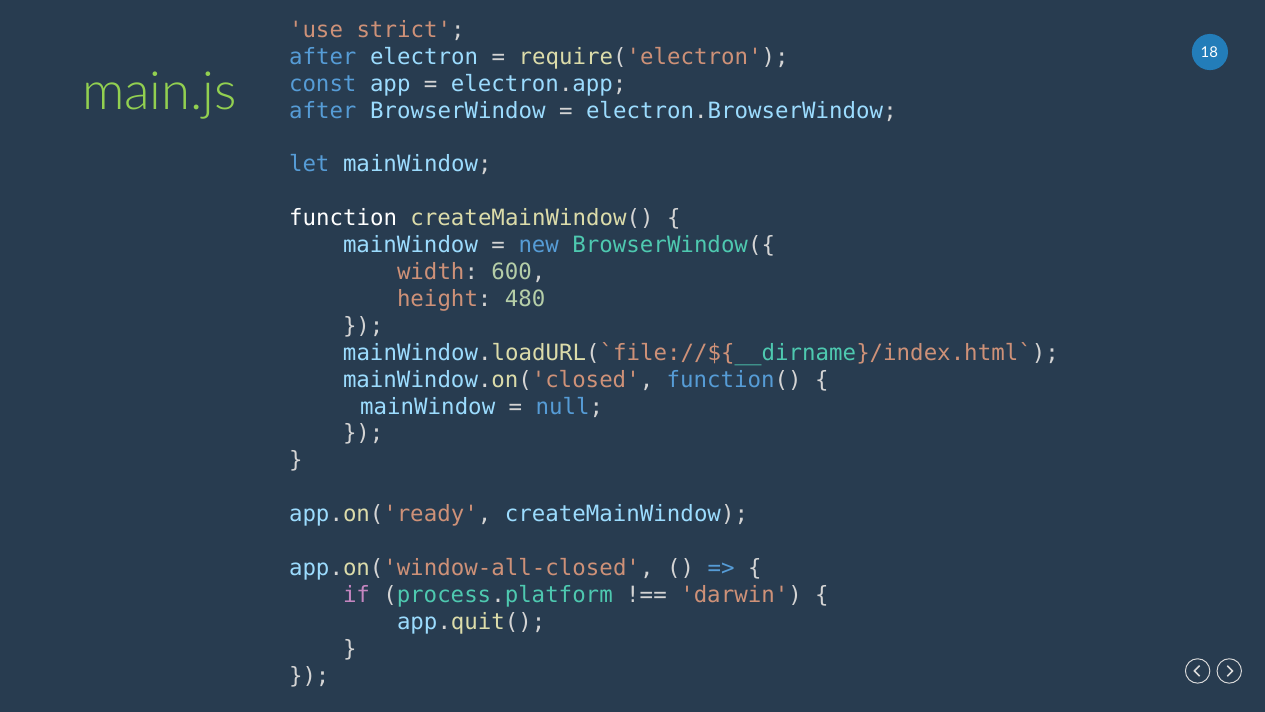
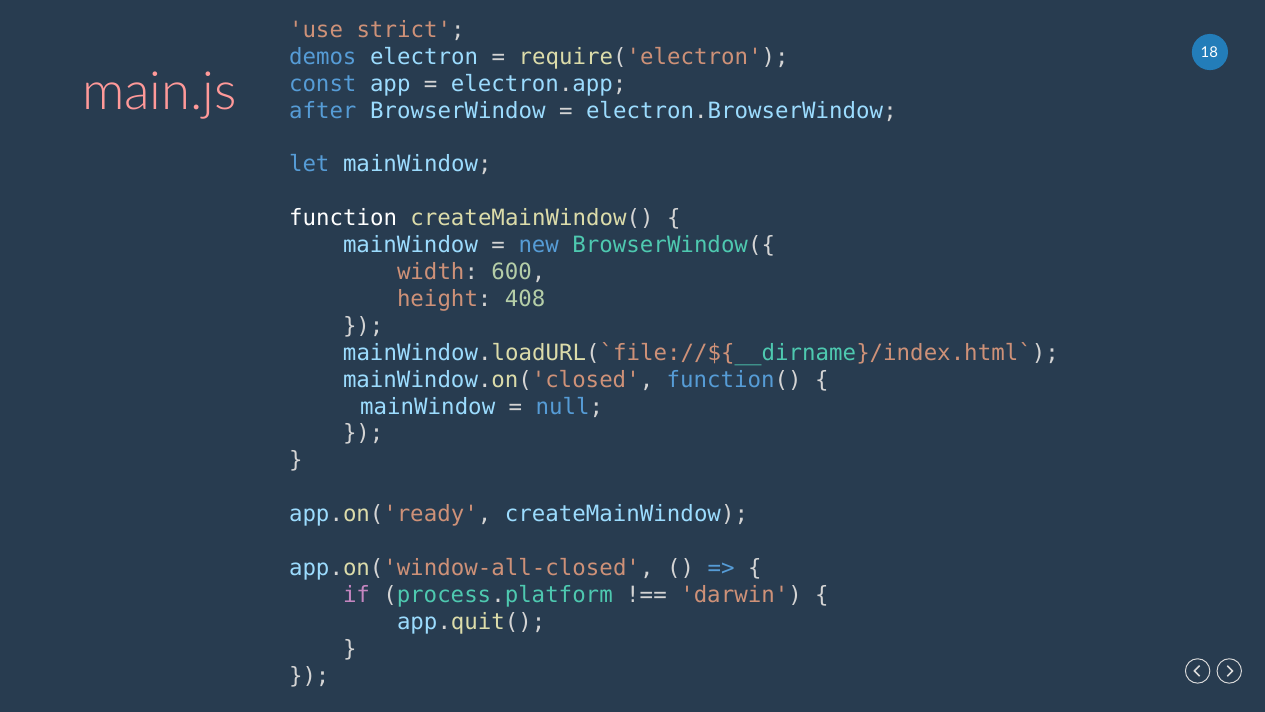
after at (323, 57): after -> demos
main.js colour: light green -> pink
480: 480 -> 408
